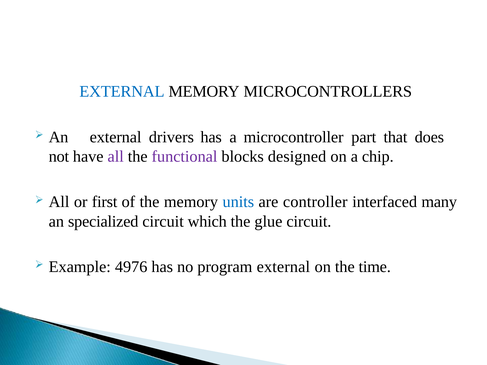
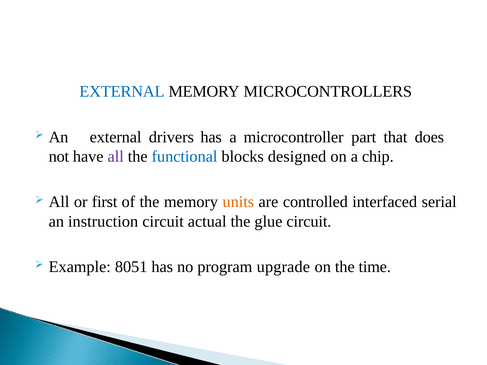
functional colour: purple -> blue
units colour: blue -> orange
controller: controller -> controlled
many: many -> serial
specialized: specialized -> instruction
which: which -> actual
4976: 4976 -> 8051
program external: external -> upgrade
